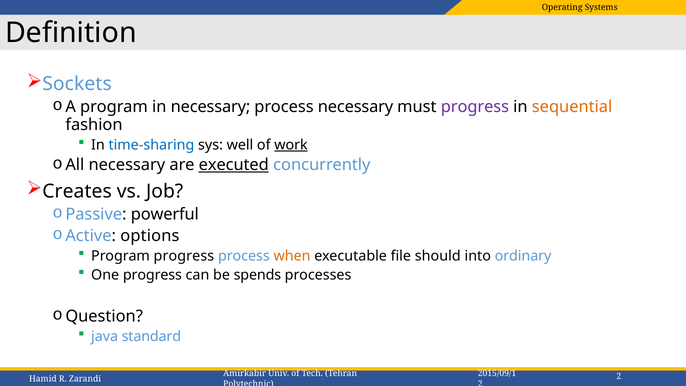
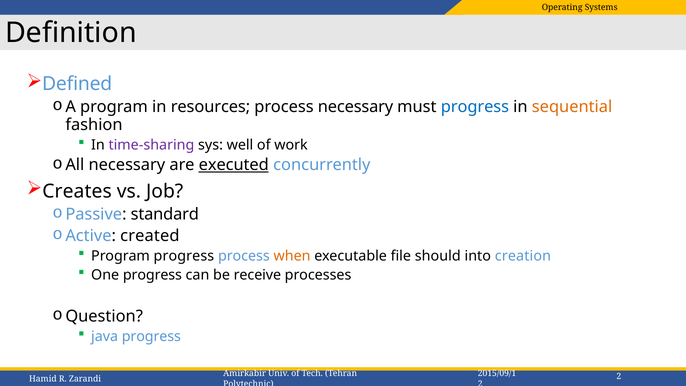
Sockets: Sockets -> Defined
in necessary: necessary -> resources
progress at (475, 107) colour: purple -> blue
time-sharing colour: blue -> purple
work underline: present -> none
powerful: powerful -> standard
options: options -> created
ordinary: ordinary -> creation
spends: spends -> receive
java standard: standard -> progress
